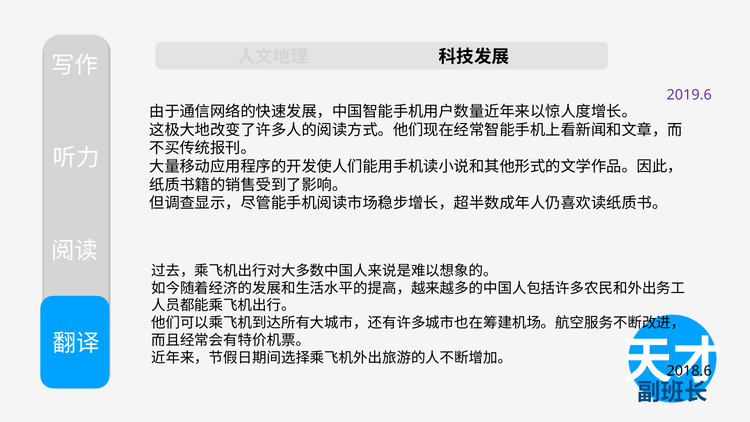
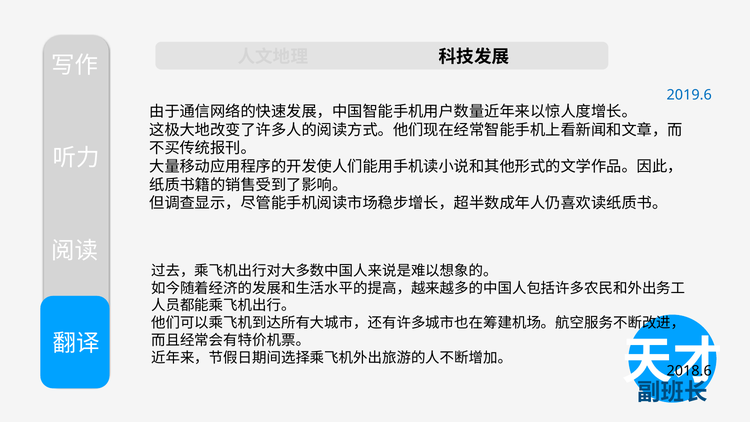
2019.6 colour: purple -> blue
